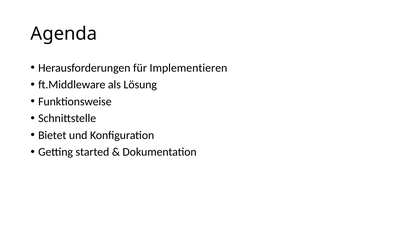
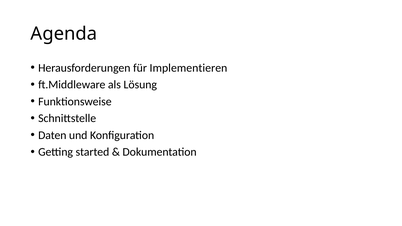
Bietet: Bietet -> Daten
